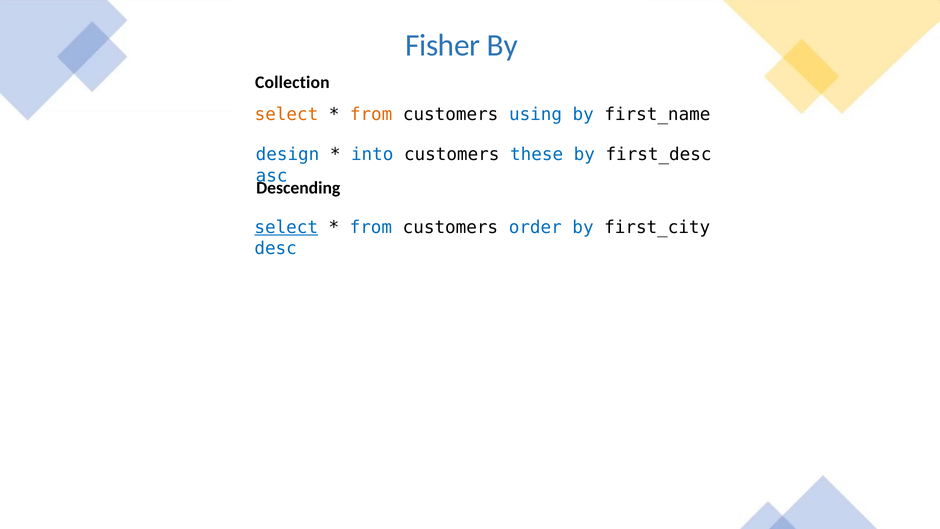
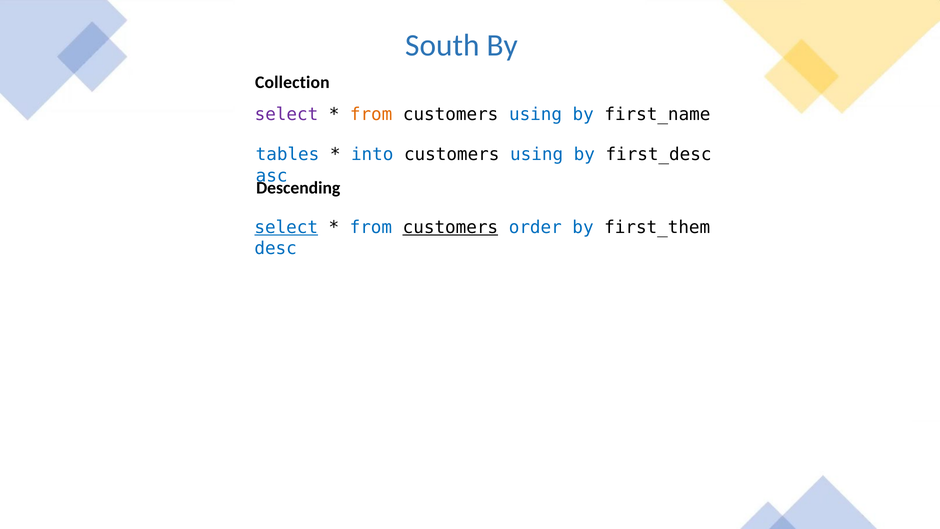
Fisher: Fisher -> South
select at (286, 114) colour: orange -> purple
design: design -> tables
these at (537, 154): these -> using
customers at (450, 227) underline: none -> present
first_city: first_city -> first_them
